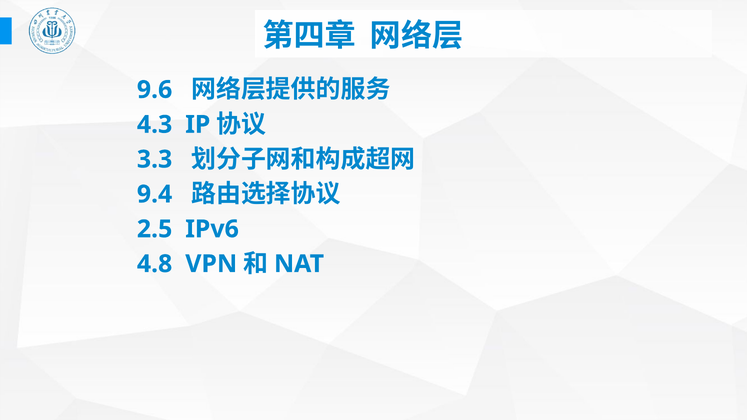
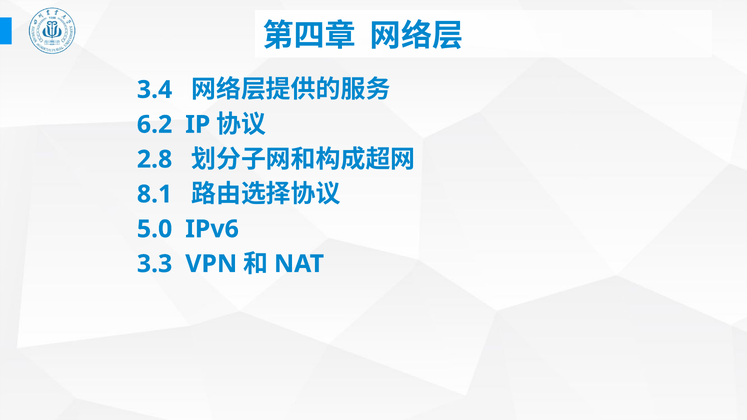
9.6: 9.6 -> 3.4
4.3: 4.3 -> 6.2
3.3: 3.3 -> 2.8
9.4: 9.4 -> 8.1
2.5: 2.5 -> 5.0
4.8: 4.8 -> 3.3
